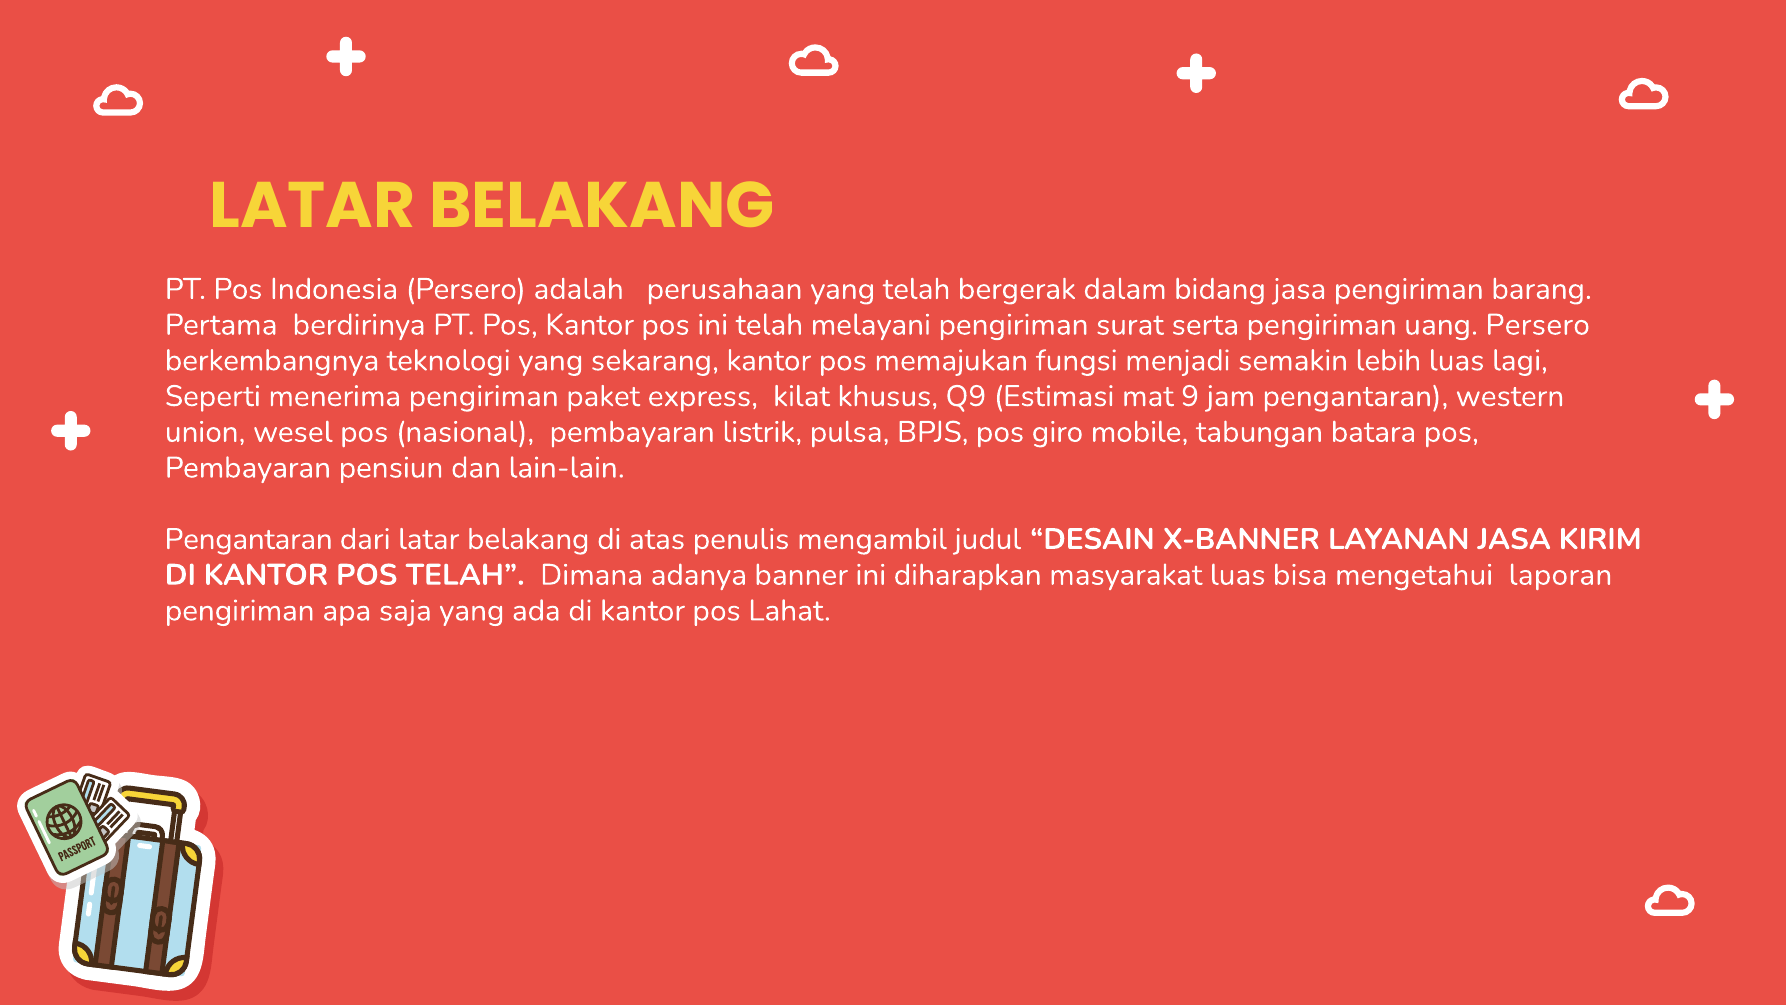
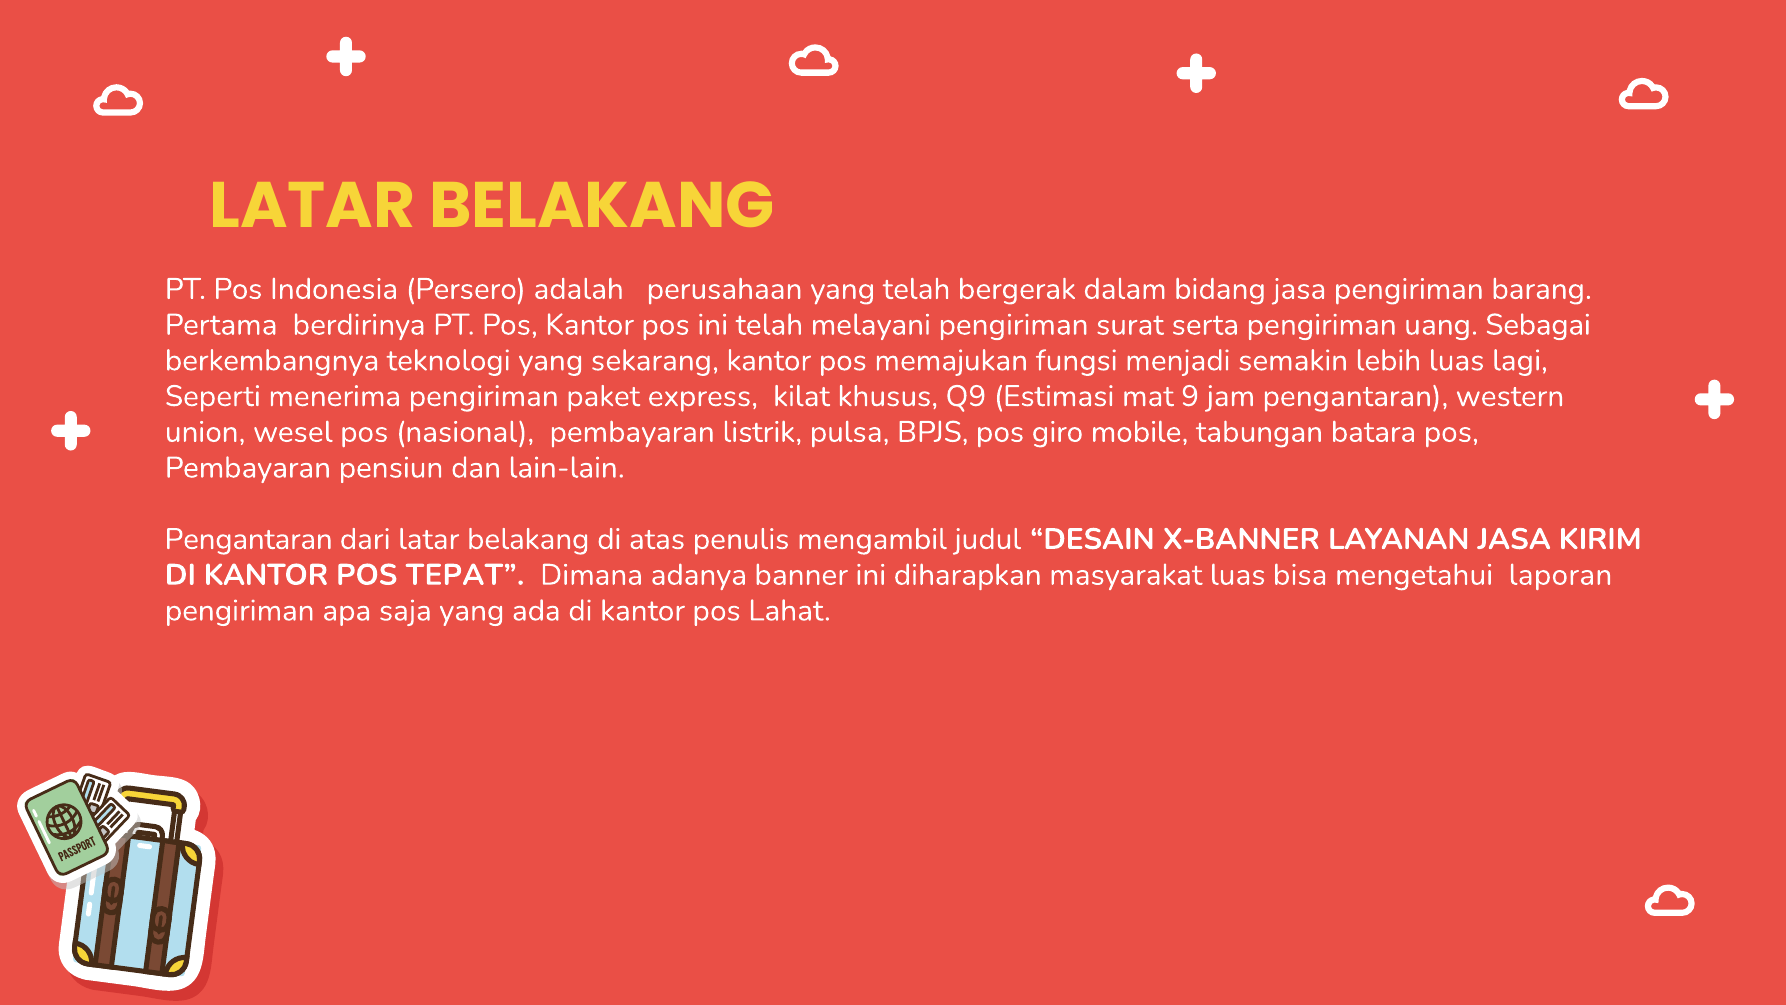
uang Persero: Persero -> Sebagai
POS TELAH: TELAH -> TEPAT
